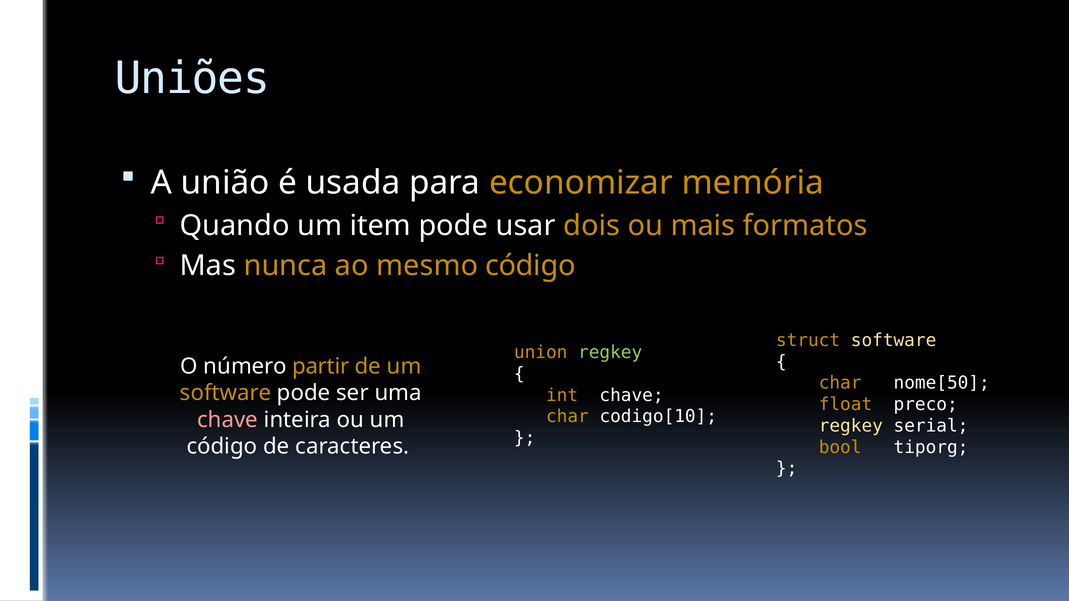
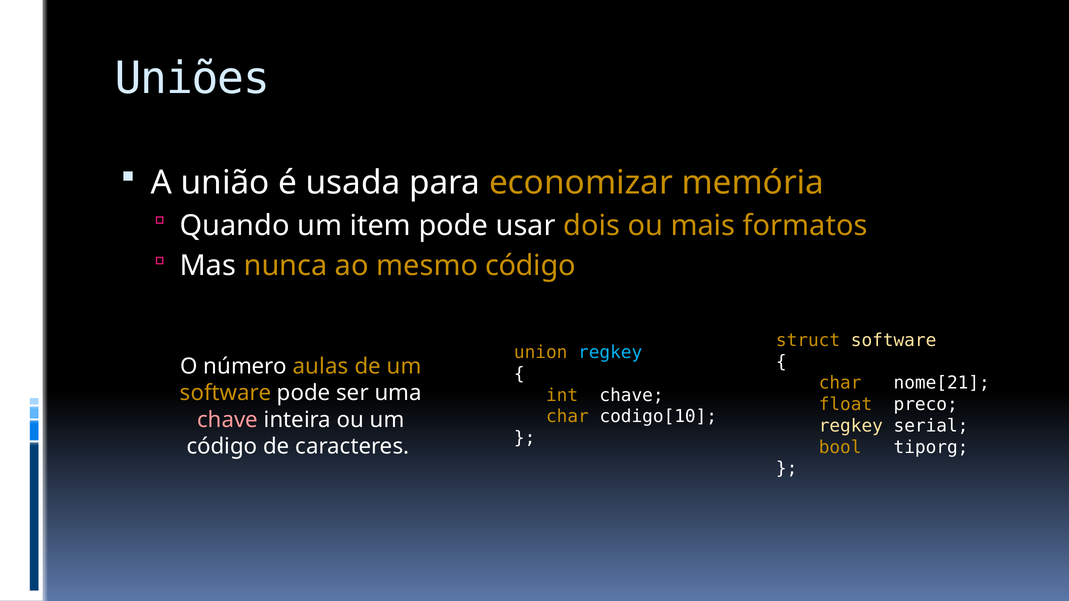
regkey at (610, 353) colour: light green -> light blue
partir: partir -> aulas
nome[50: nome[50 -> nome[21
